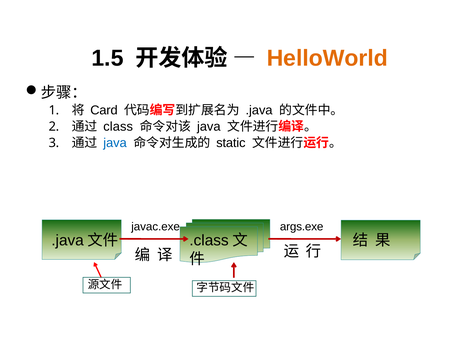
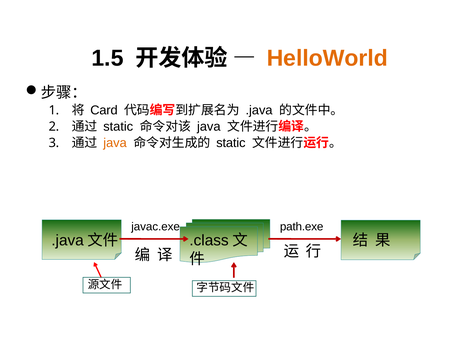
class at (118, 127): class -> static
java at (115, 143) colour: blue -> orange
args.exe: args.exe -> path.exe
